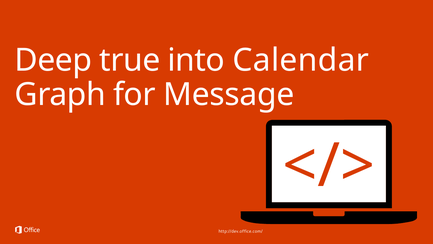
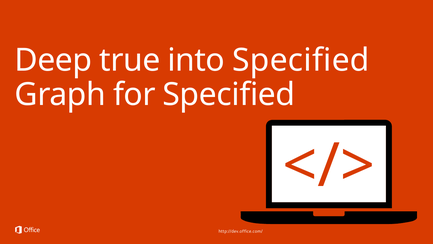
into Calendar: Calendar -> Specified
for Message: Message -> Specified
